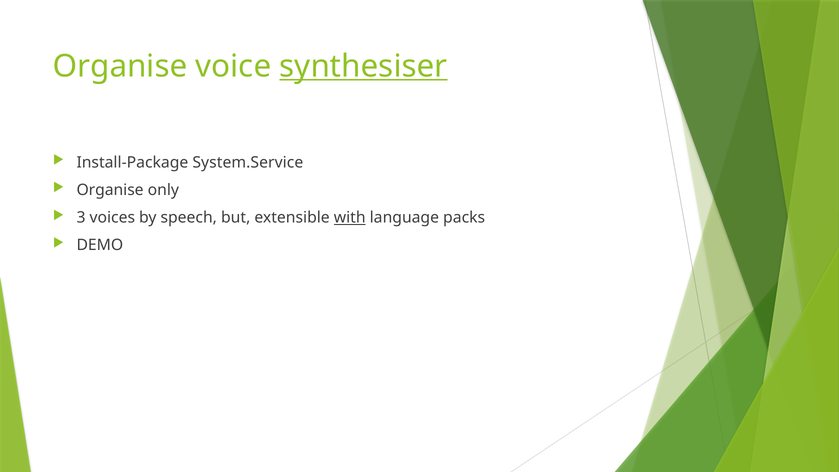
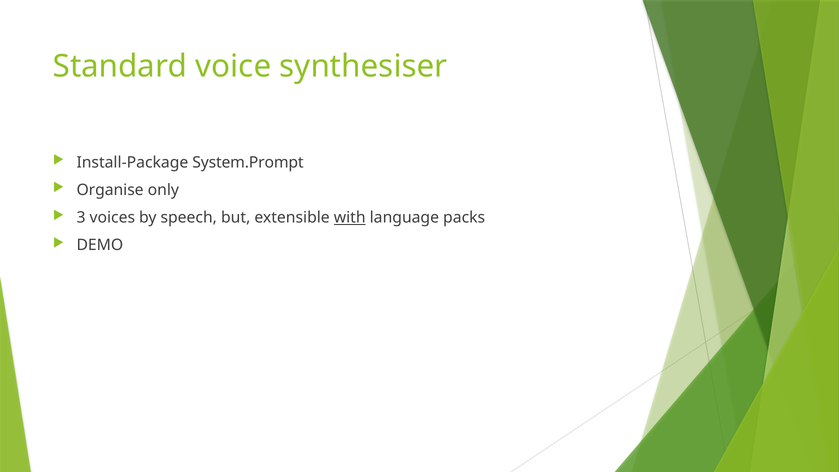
Organise at (120, 66): Organise -> Standard
synthesiser underline: present -> none
System.Service: System.Service -> System.Prompt
